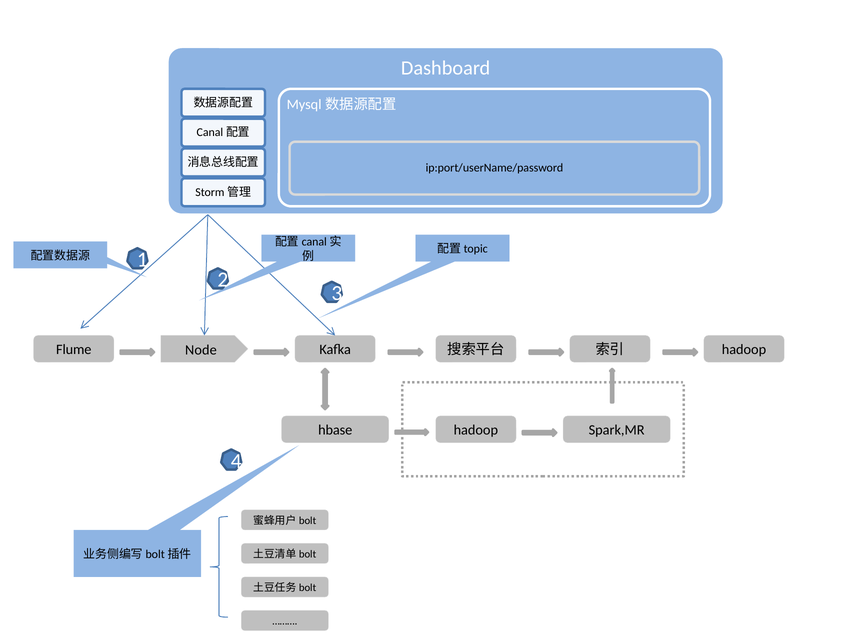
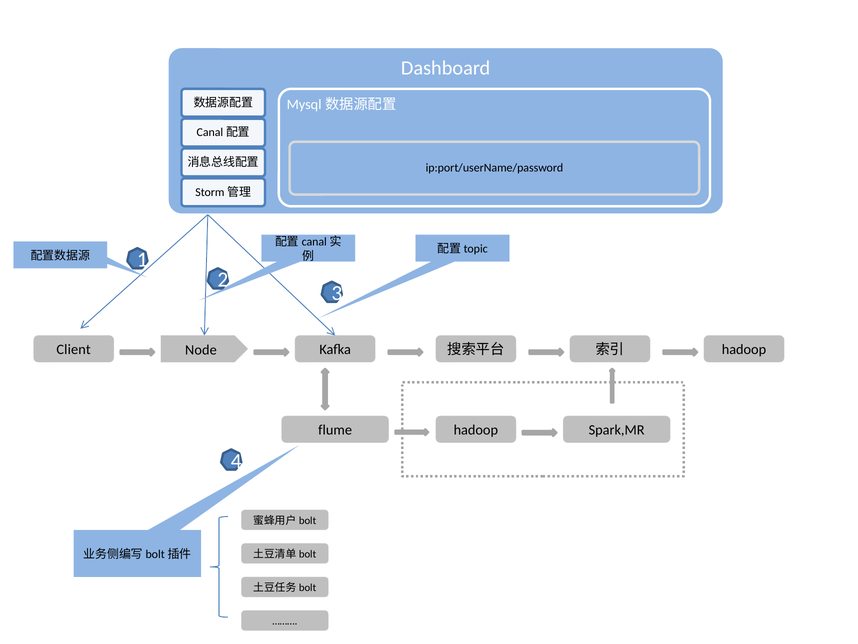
Flume: Flume -> Client
hbase: hbase -> flume
